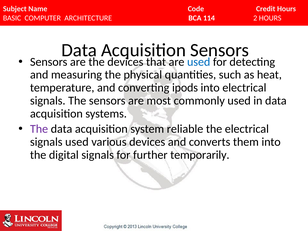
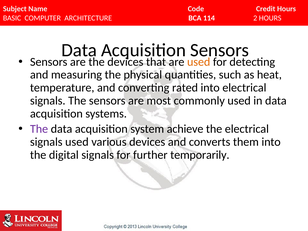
used at (199, 62) colour: blue -> orange
ipods: ipods -> rated
reliable: reliable -> achieve
